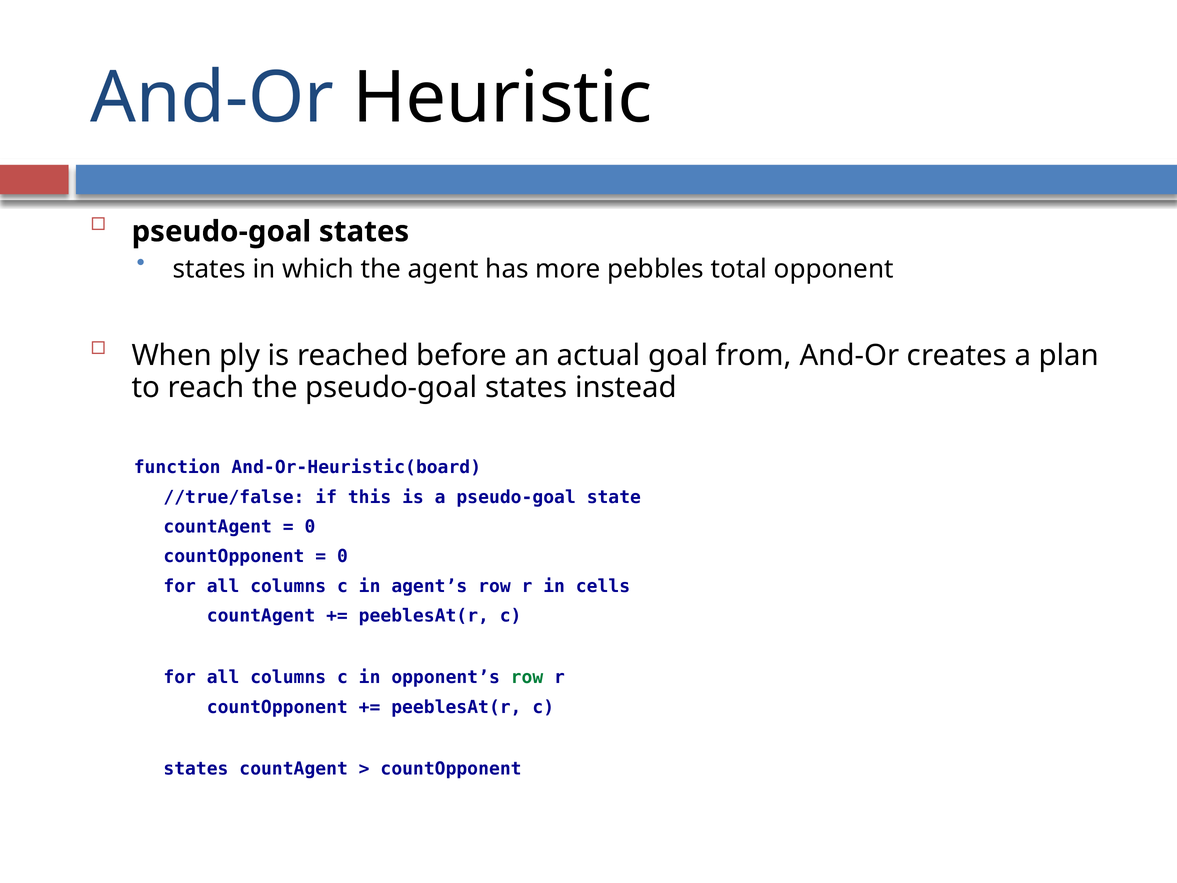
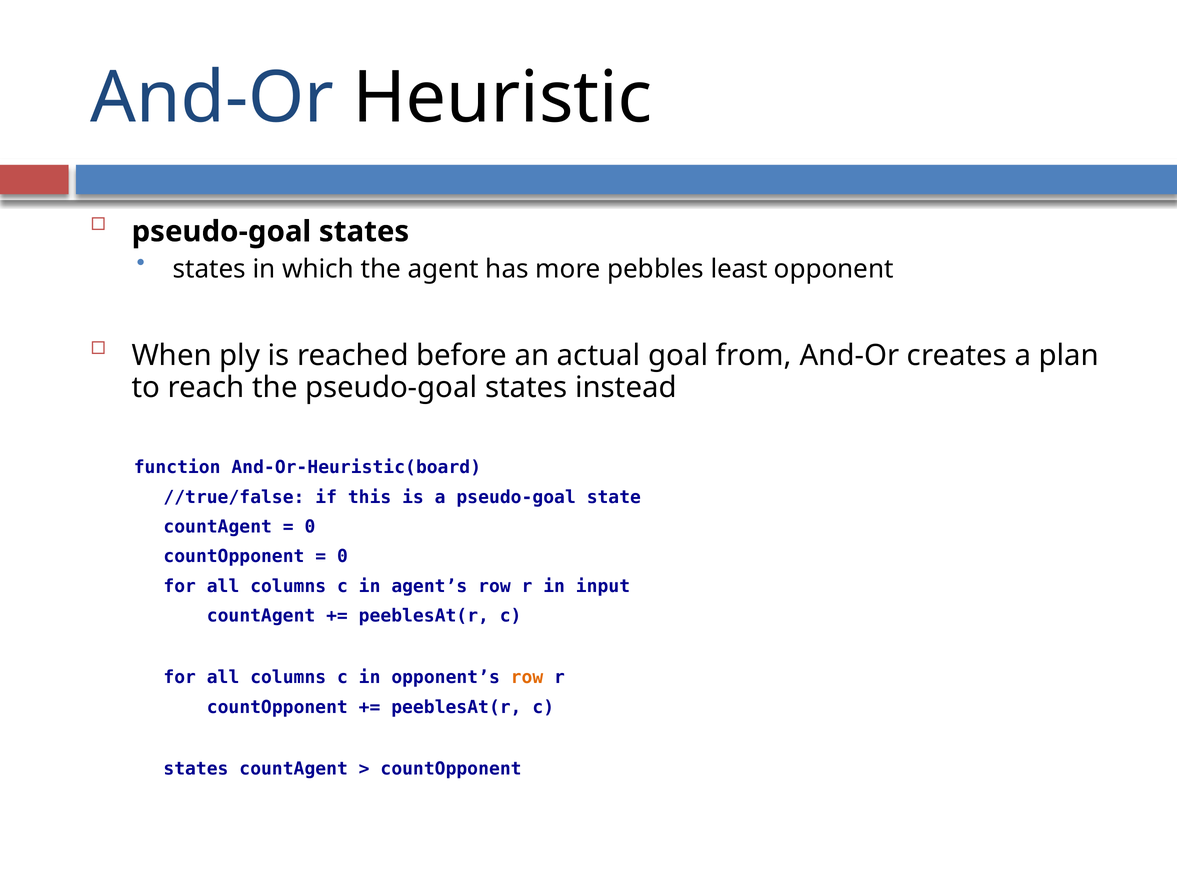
total: total -> least
cells: cells -> input
row at (527, 677) colour: green -> orange
